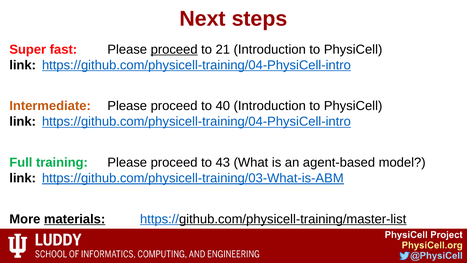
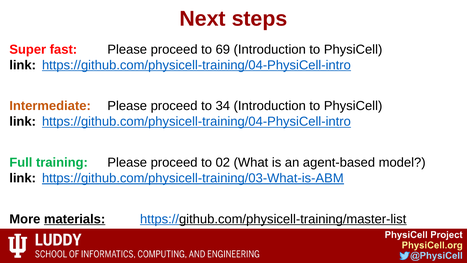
proceed at (174, 49) underline: present -> none
21: 21 -> 69
40: 40 -> 34
43: 43 -> 02
